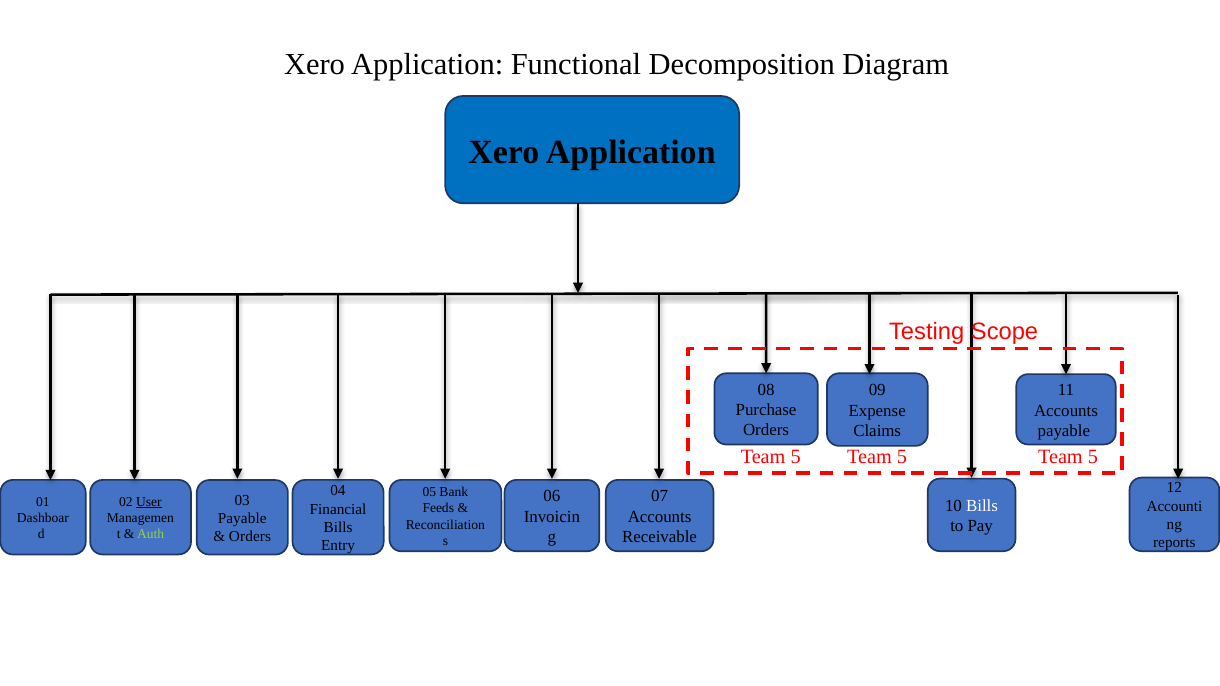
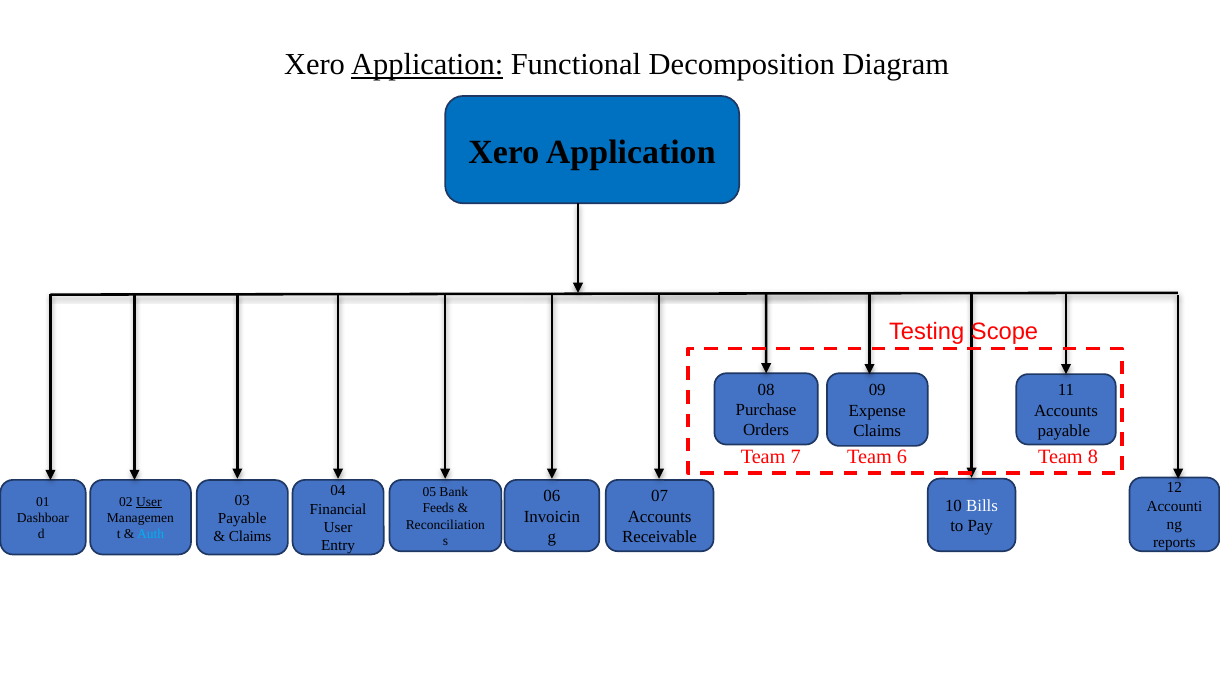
Application at (427, 65) underline: none -> present
5 at (796, 457): 5 -> 7
5 at (902, 457): 5 -> 6
5 at (1093, 457): 5 -> 8
Bills at (338, 528): Bills -> User
Auth colour: light green -> light blue
Orders at (250, 537): Orders -> Claims
